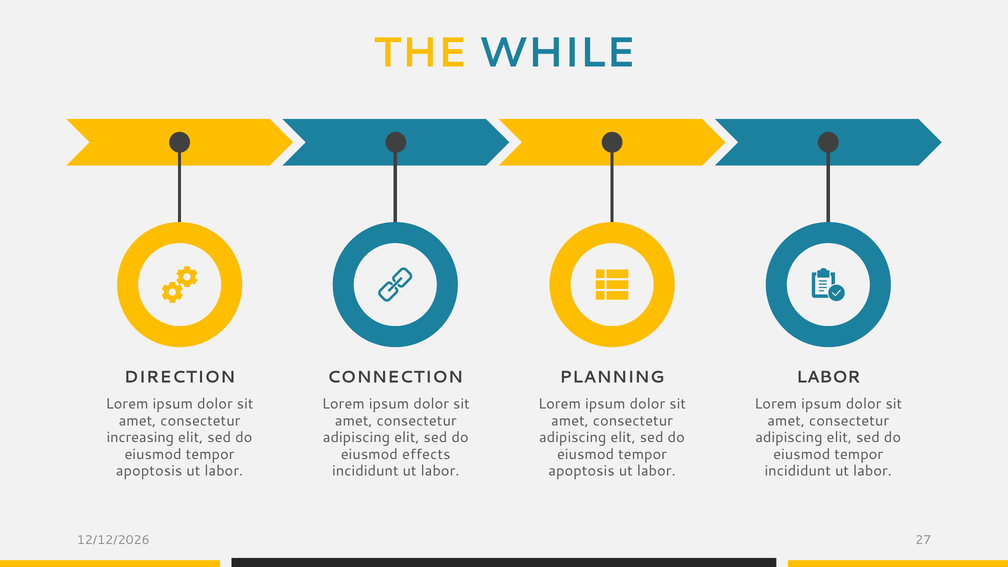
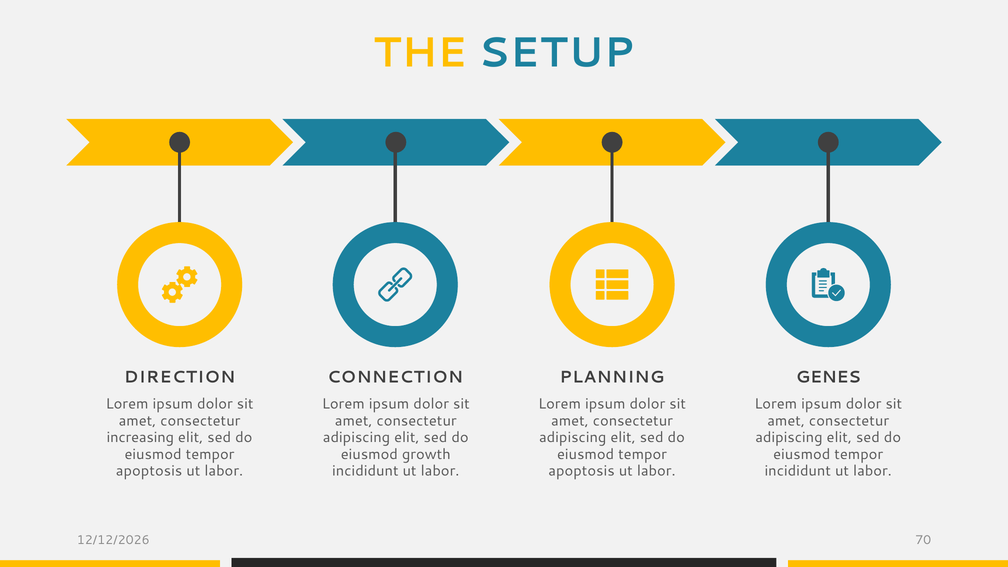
WHILE: WHILE -> SETUP
PLANNING LABOR: LABOR -> GENES
effects: effects -> growth
27: 27 -> 70
